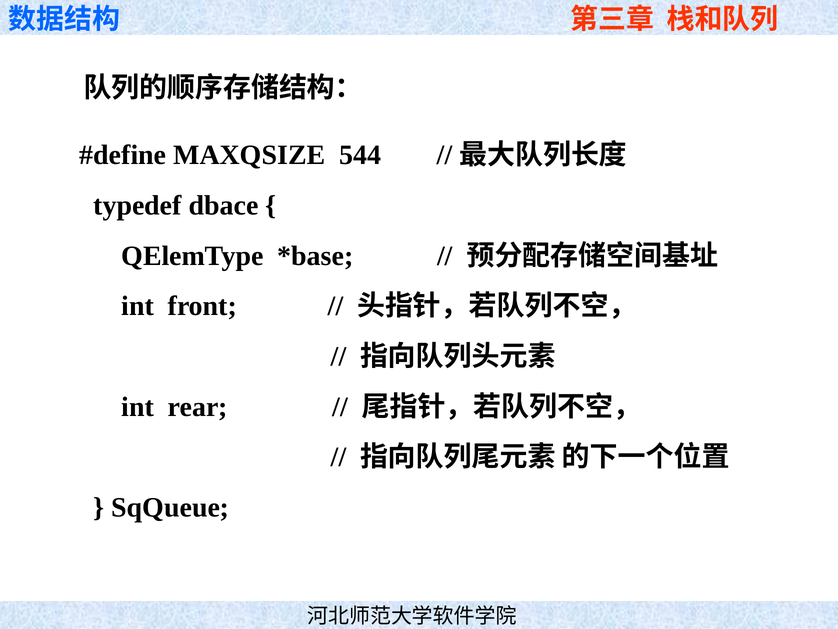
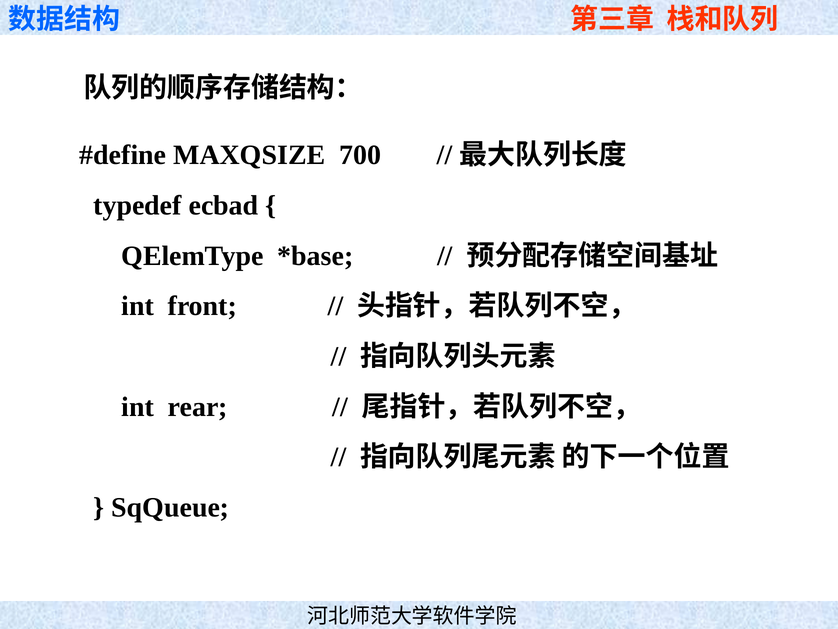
544: 544 -> 700
dbace: dbace -> ecbad
